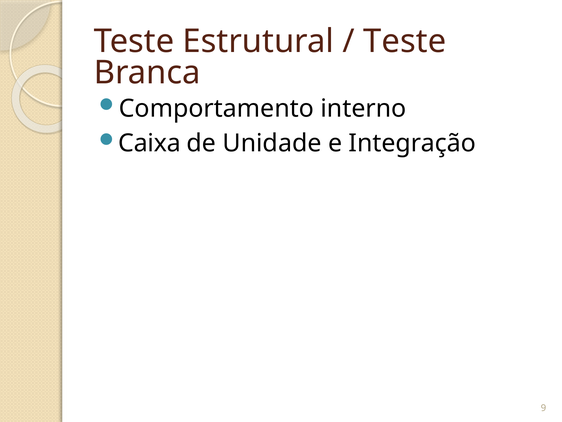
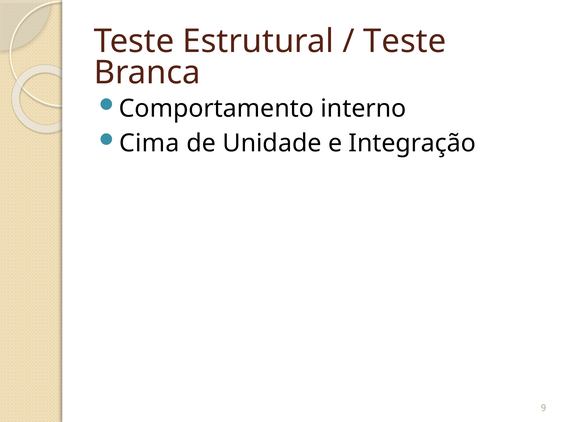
Caixa: Caixa -> Cima
